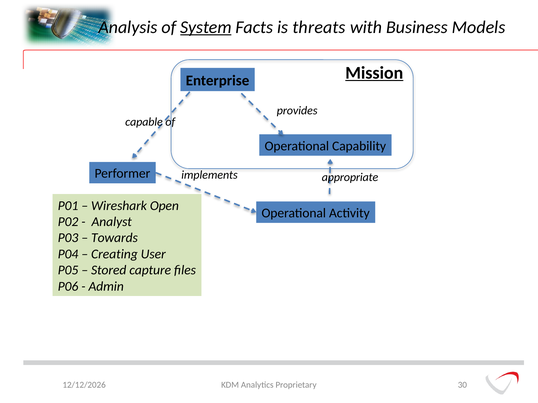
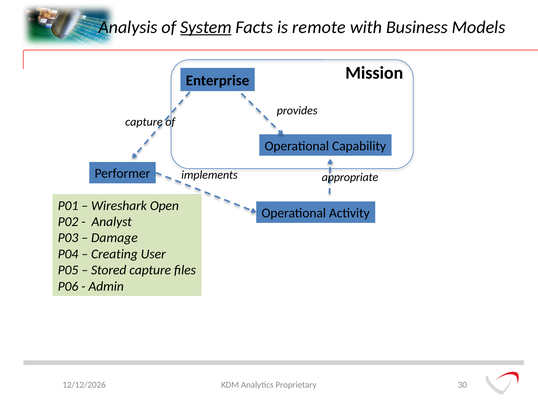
threats: threats -> remote
Mission underline: present -> none
capable at (144, 122): capable -> capture
Towards: Towards -> Damage
